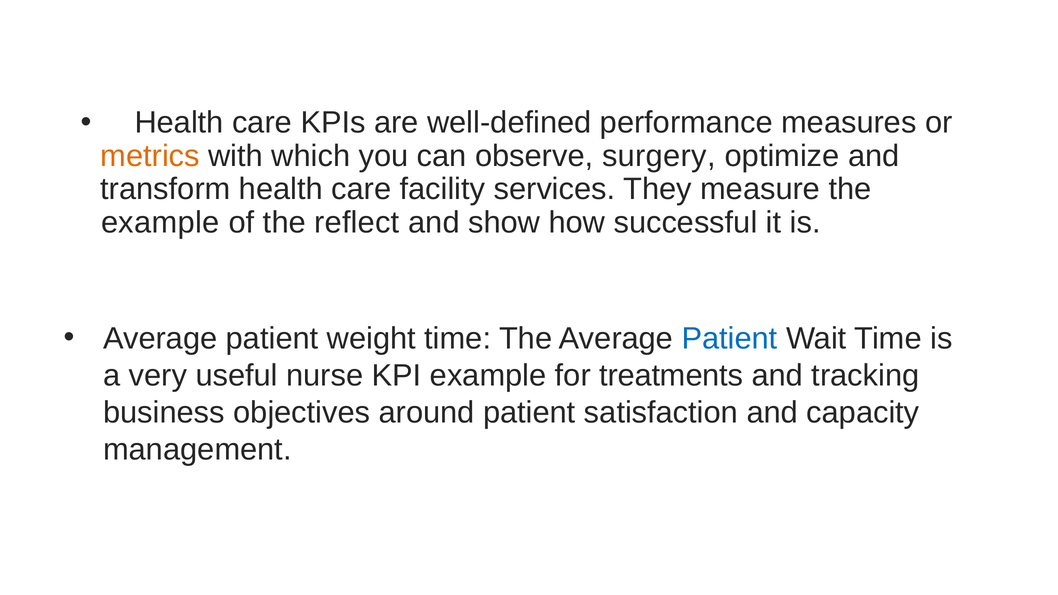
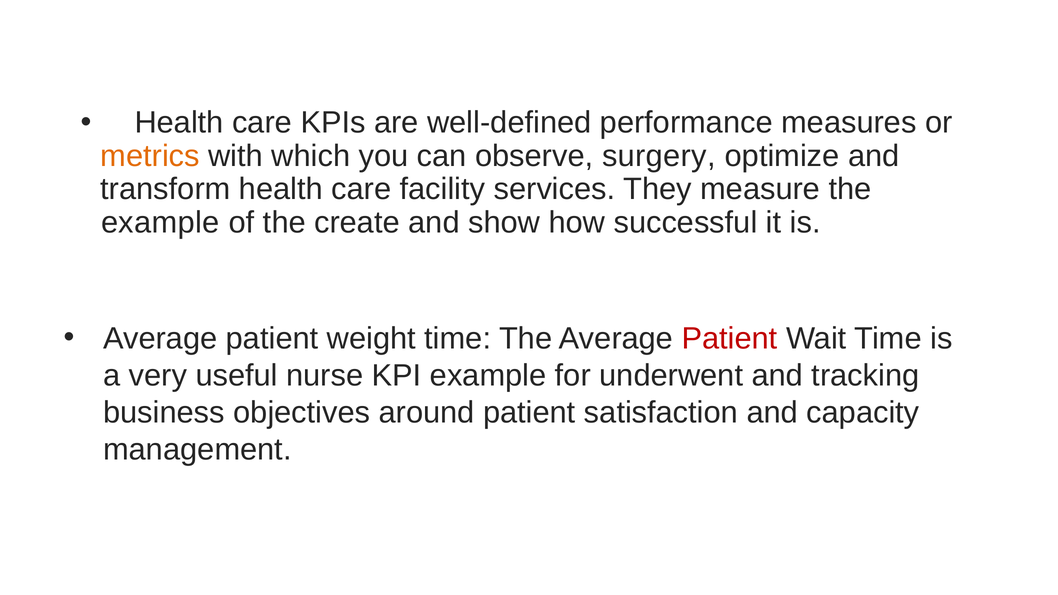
reflect: reflect -> create
Patient at (730, 339) colour: blue -> red
treatments: treatments -> underwent
